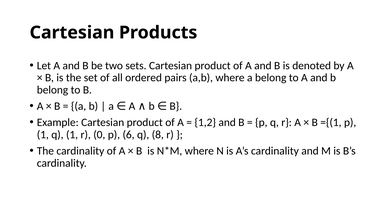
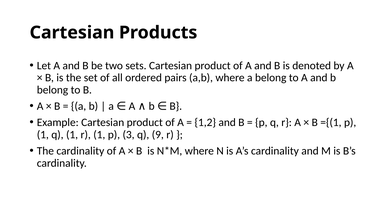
r 0: 0 -> 1
6: 6 -> 3
8: 8 -> 9
